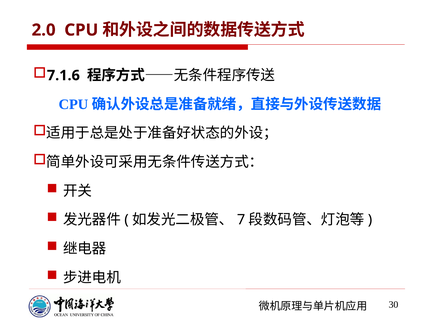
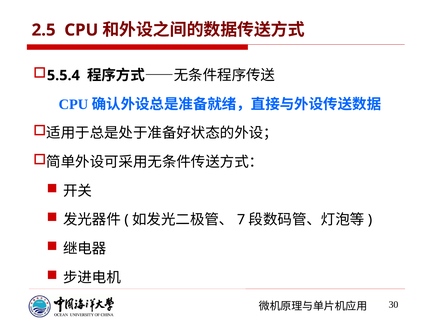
2.0: 2.0 -> 2.5
7.1.6: 7.1.6 -> 5.5.4
